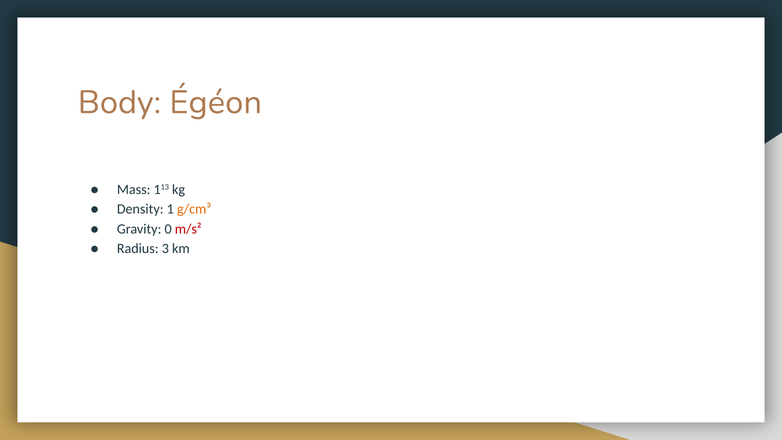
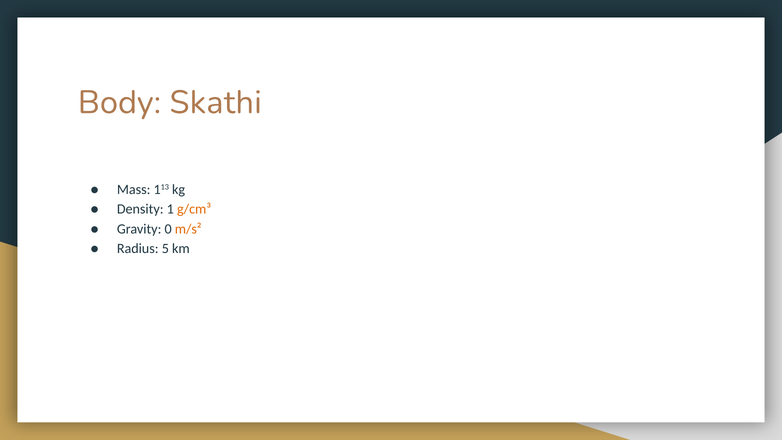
Égéon: Égéon -> Skathi
m/s² colour: red -> orange
3: 3 -> 5
